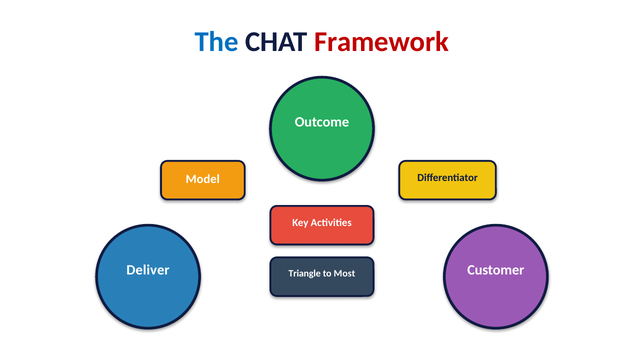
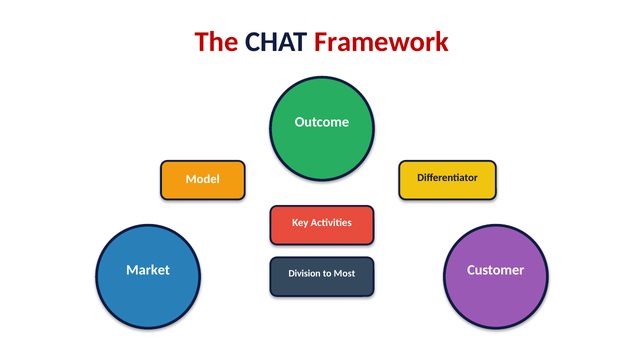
The colour: blue -> red
Deliver: Deliver -> Market
Triangle: Triangle -> Division
